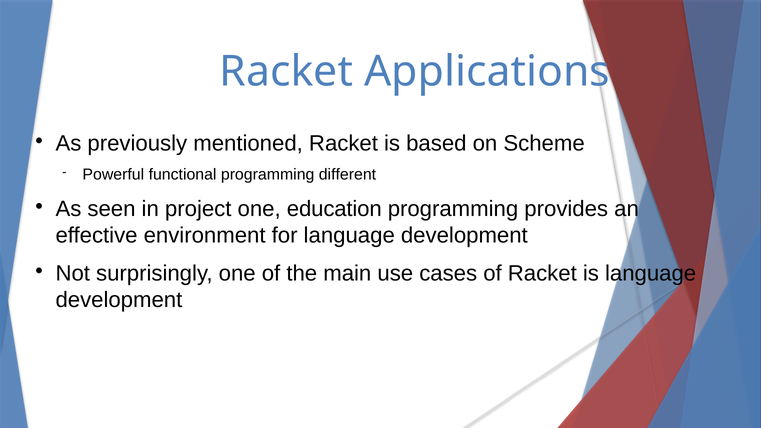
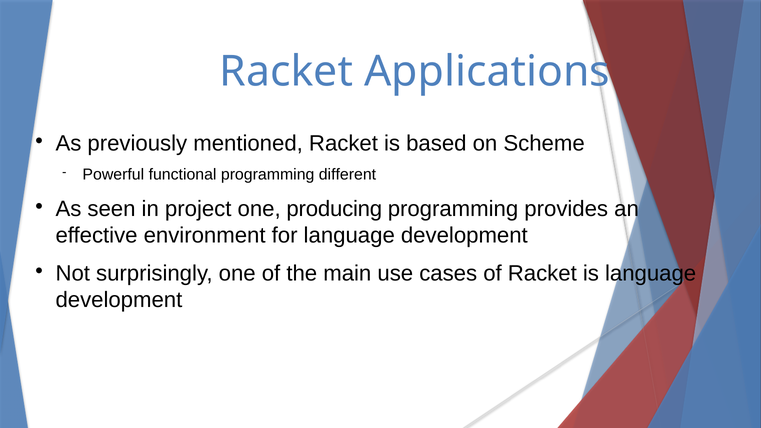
education: education -> producing
